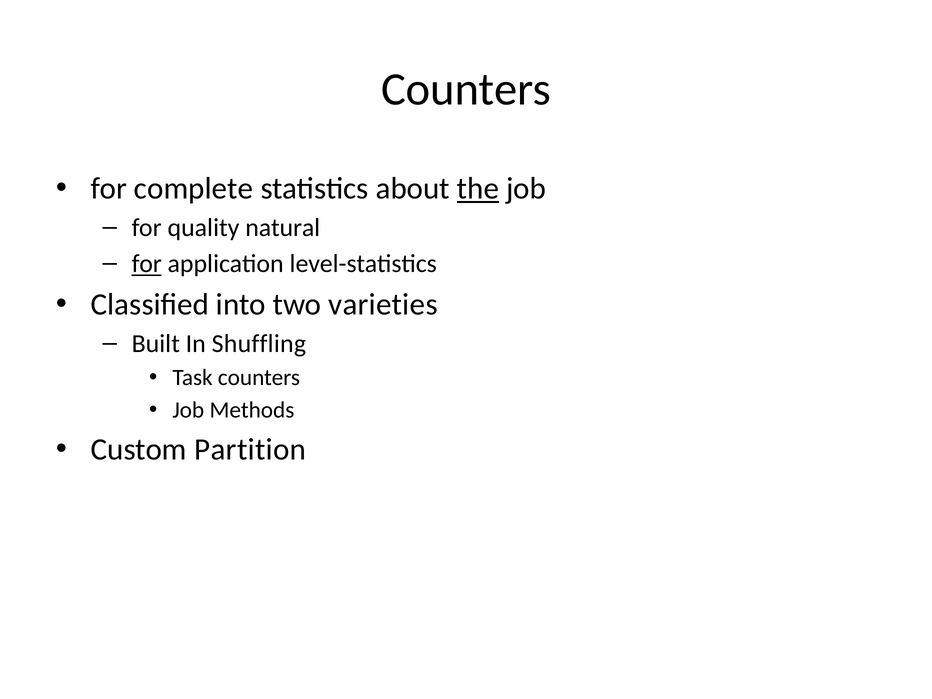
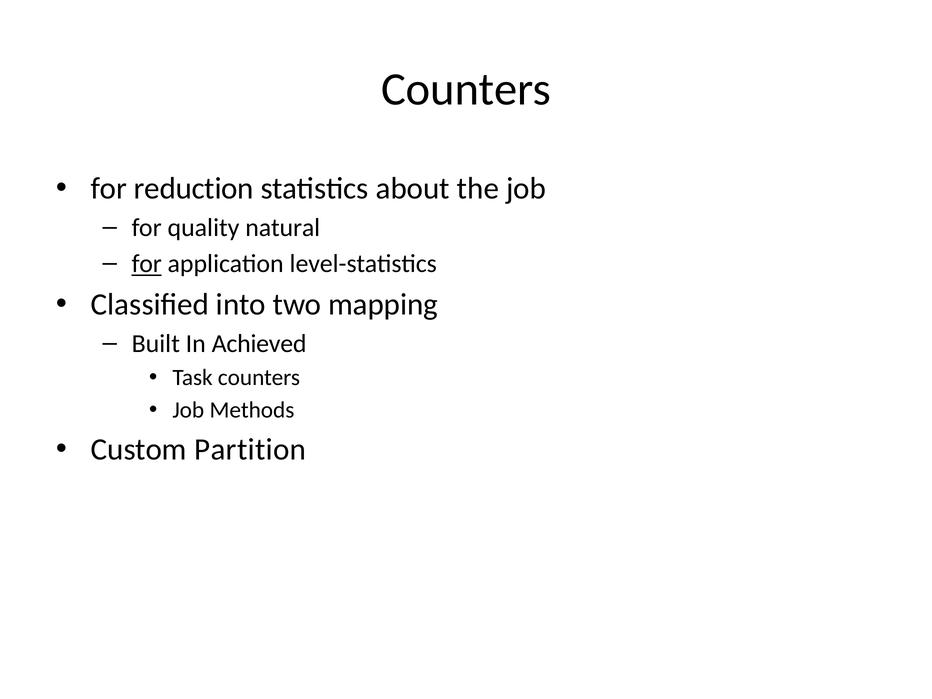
complete: complete -> reduction
the underline: present -> none
varieties: varieties -> mapping
Shuffling: Shuffling -> Achieved
